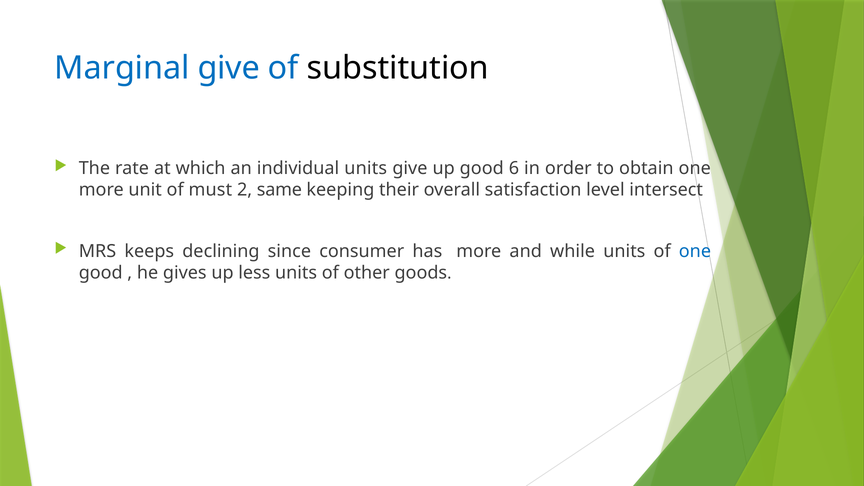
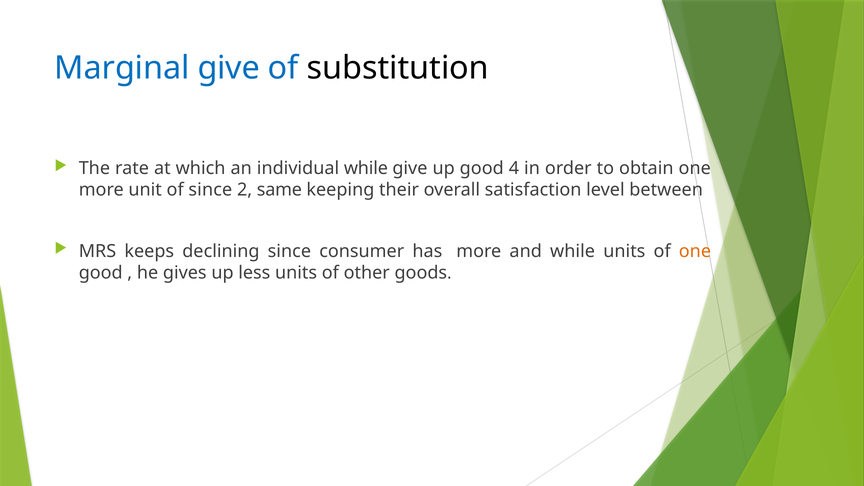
individual units: units -> while
6: 6 -> 4
of must: must -> since
intersect: intersect -> between
one at (695, 251) colour: blue -> orange
